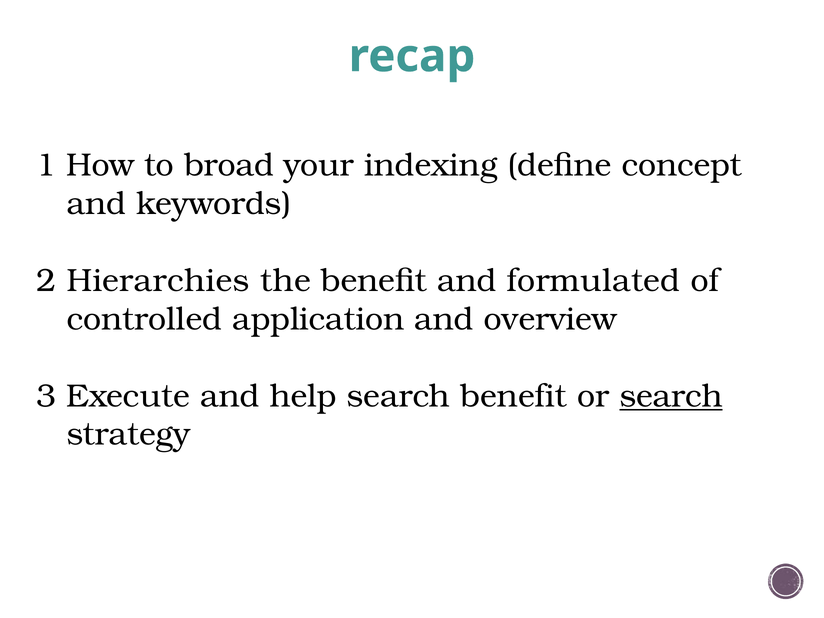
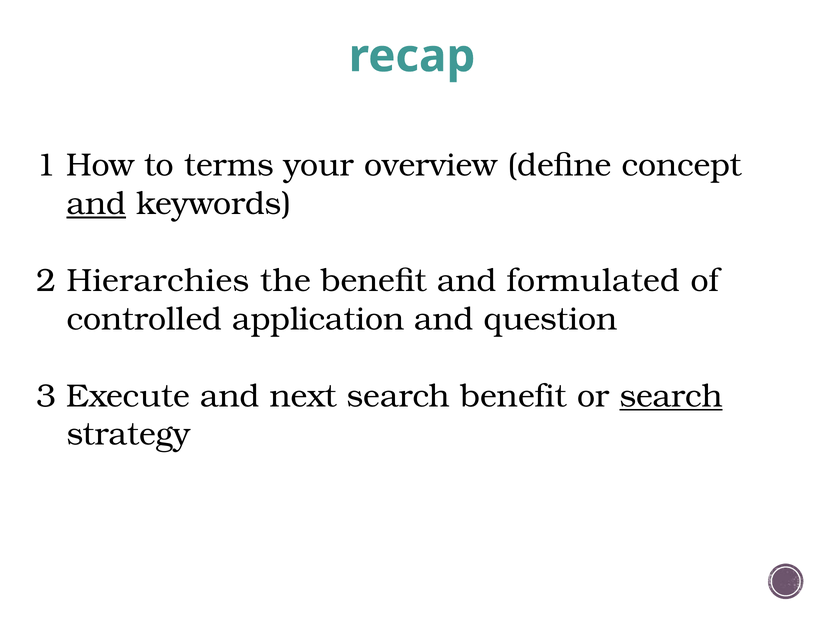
broad: broad -> terms
indexing: indexing -> overview
and at (96, 204) underline: none -> present
overview: overview -> question
help: help -> next
